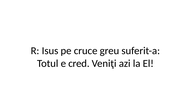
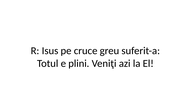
cred: cred -> plini
